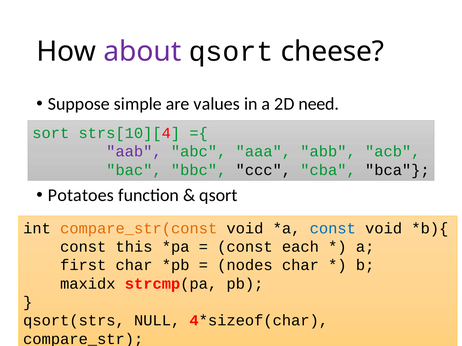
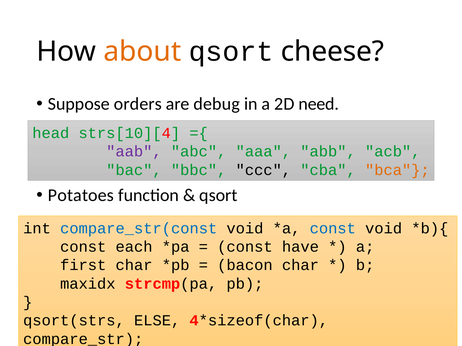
about colour: purple -> orange
simple: simple -> orders
values: values -> debug
sort: sort -> head
bca colour: black -> orange
compare_str(const colour: orange -> blue
this: this -> each
each: each -> have
nodes: nodes -> bacon
NULL: NULL -> ELSE
